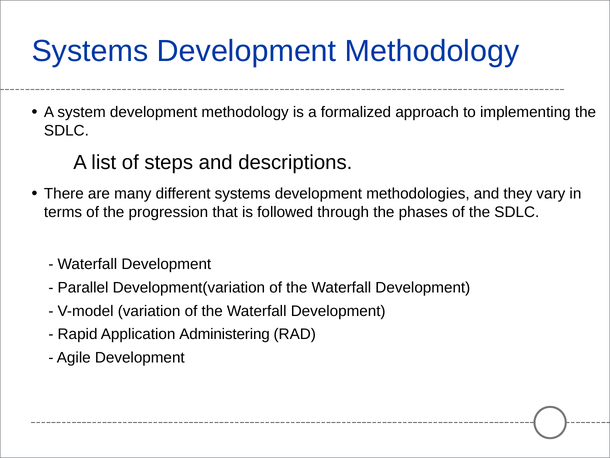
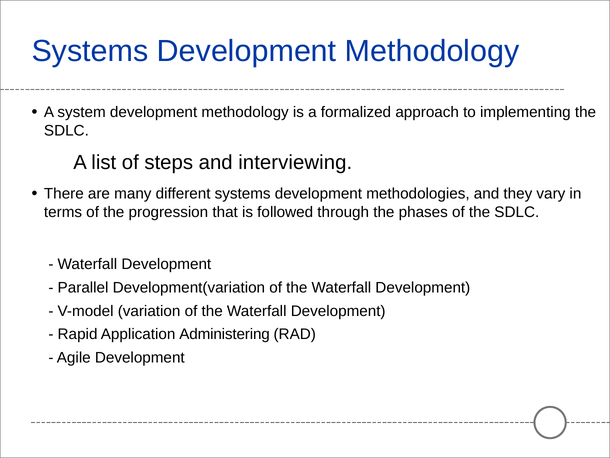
descriptions: descriptions -> interviewing
